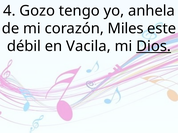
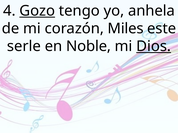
Gozo underline: none -> present
débil: débil -> serle
Vacila: Vacila -> Noble
